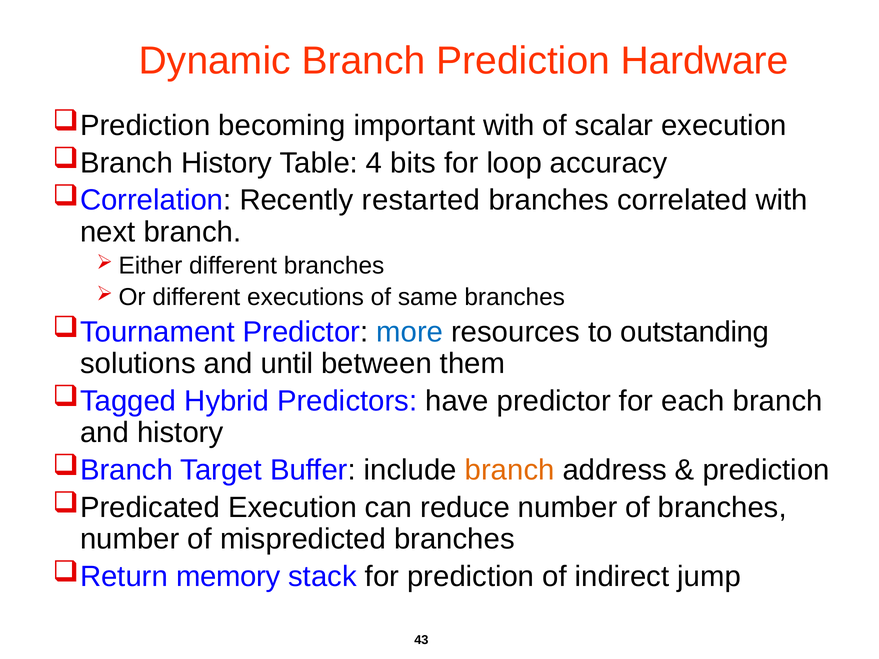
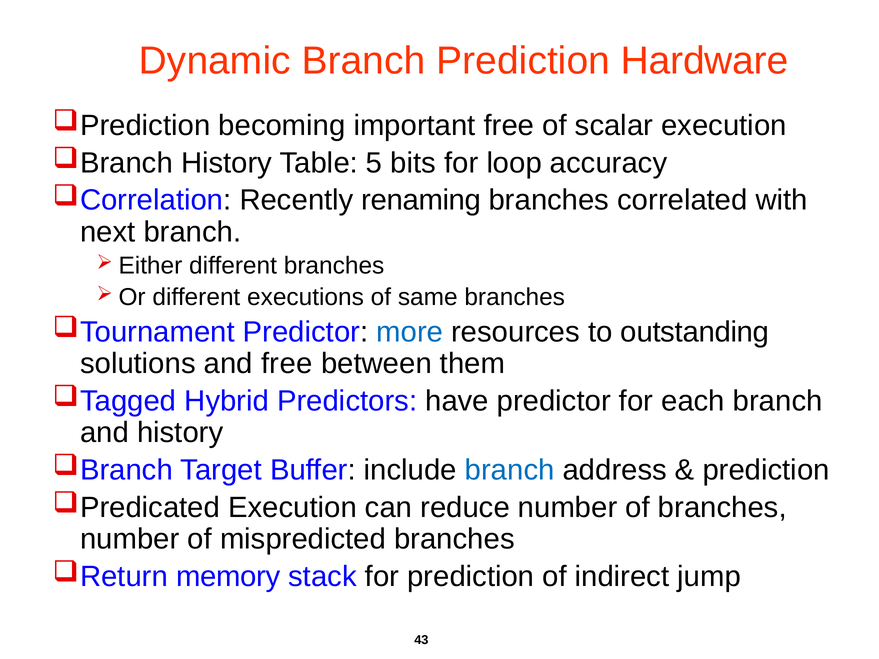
important with: with -> free
4: 4 -> 5
restarted: restarted -> renaming
and until: until -> free
branch at (510, 470) colour: orange -> blue
